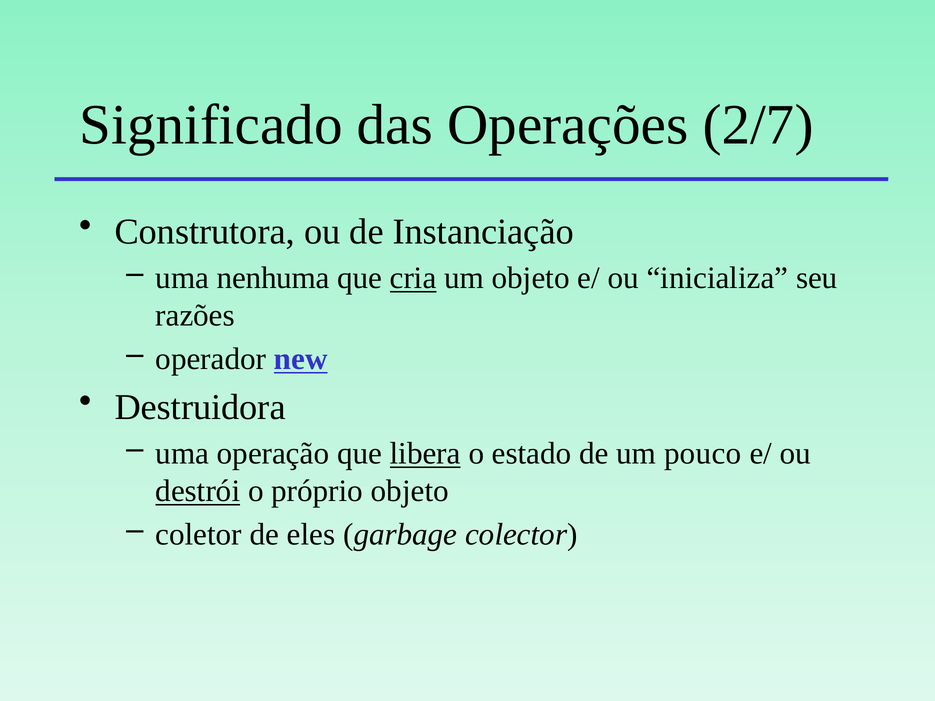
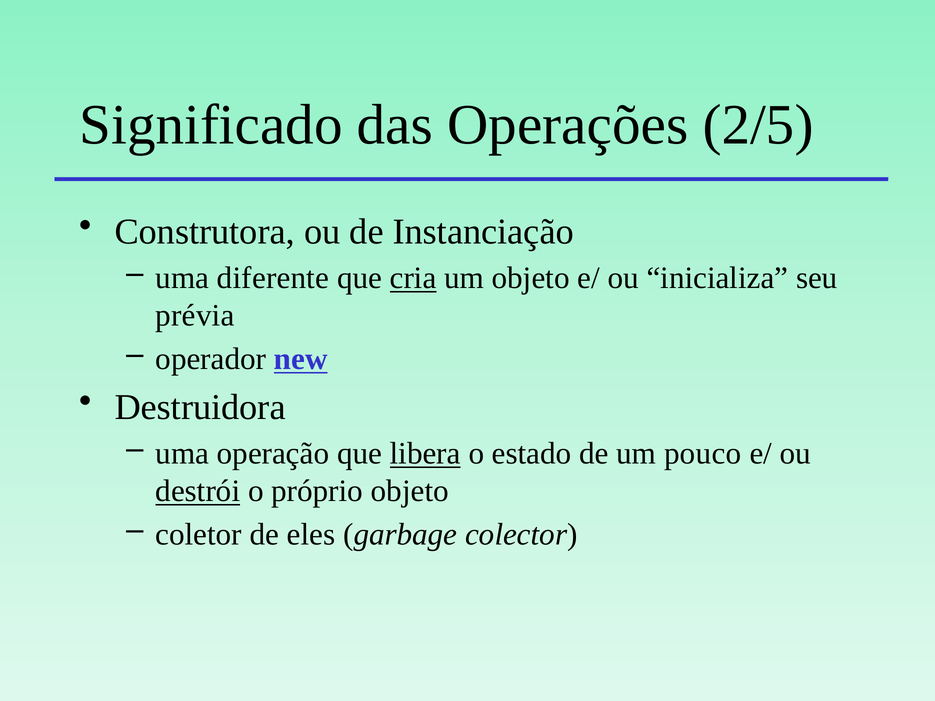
2/7: 2/7 -> 2/5
nenhuma: nenhuma -> diferente
razões: razões -> prévia
